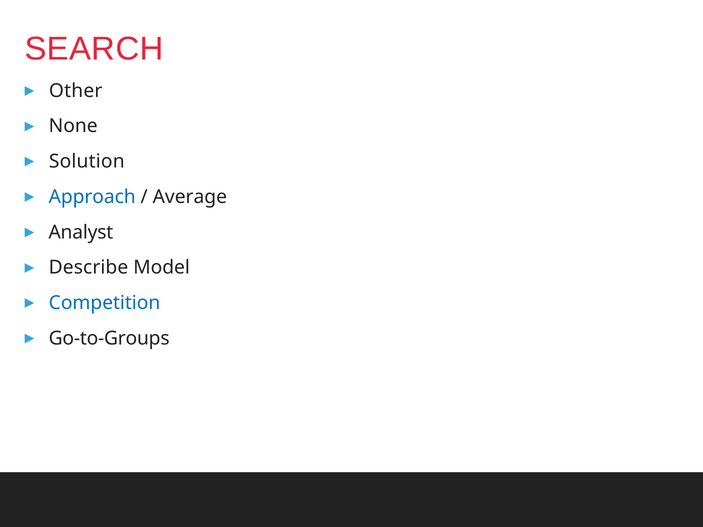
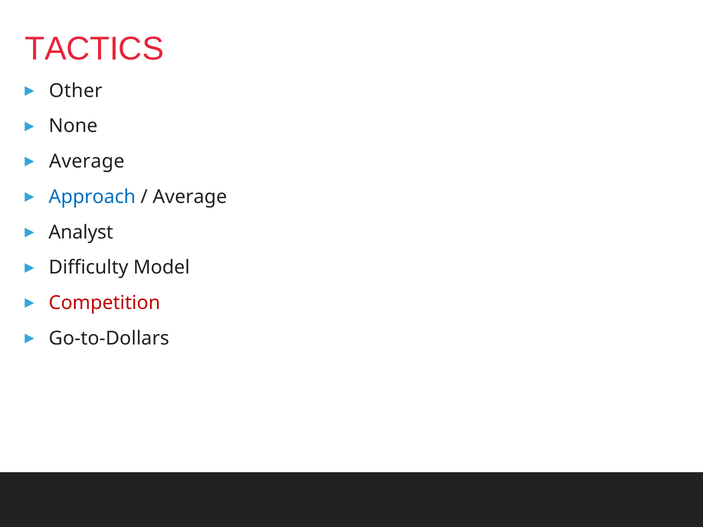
SEARCH: SEARCH -> TACTICS
Solution at (87, 162): Solution -> Average
Describe: Describe -> Difficulty
Competition colour: blue -> red
Go-to-Groups: Go-to-Groups -> Go-to-Dollars
